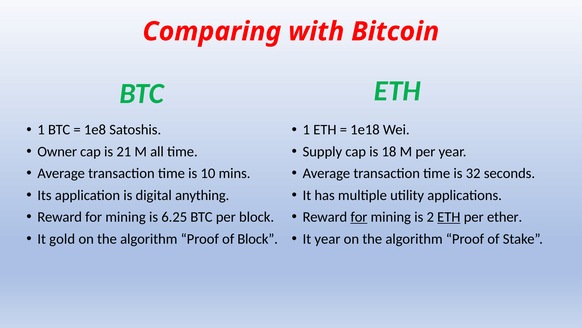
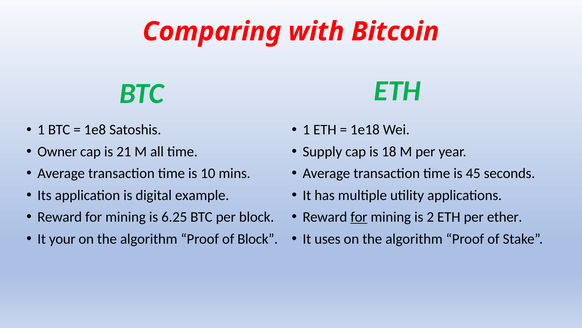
32: 32 -> 45
anything: anything -> example
ETH at (449, 217) underline: present -> none
gold: gold -> your
It year: year -> uses
